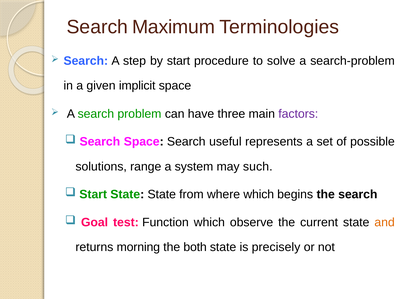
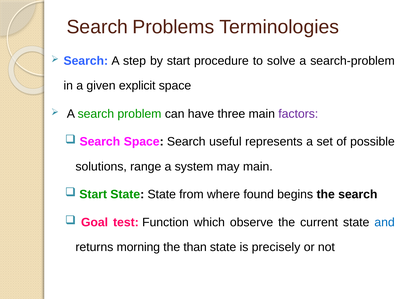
Maximum: Maximum -> Problems
implicit: implicit -> explicit
may such: such -> main
where which: which -> found
and colour: orange -> blue
both: both -> than
